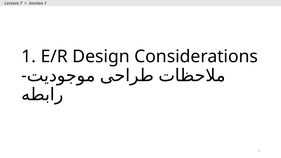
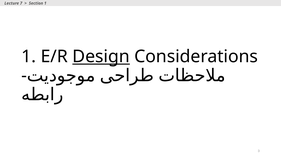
Design underline: none -> present
